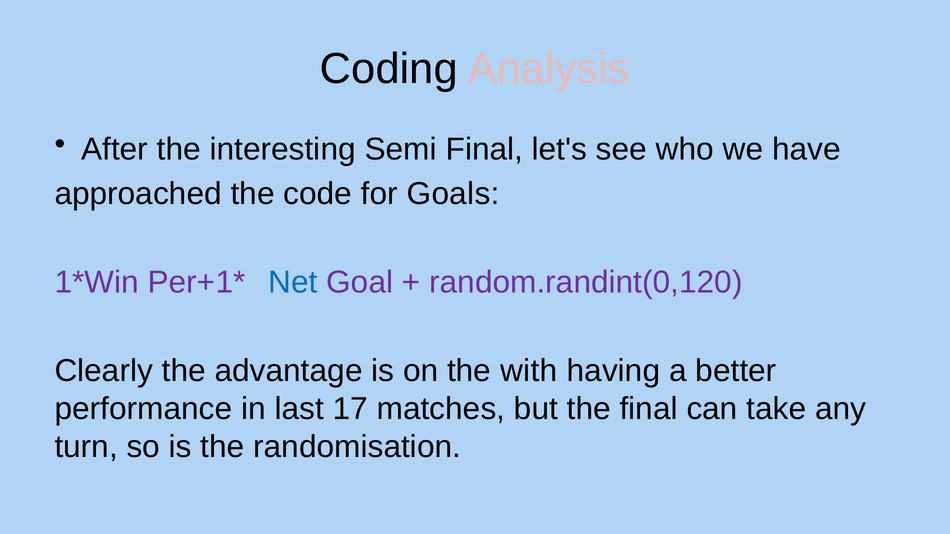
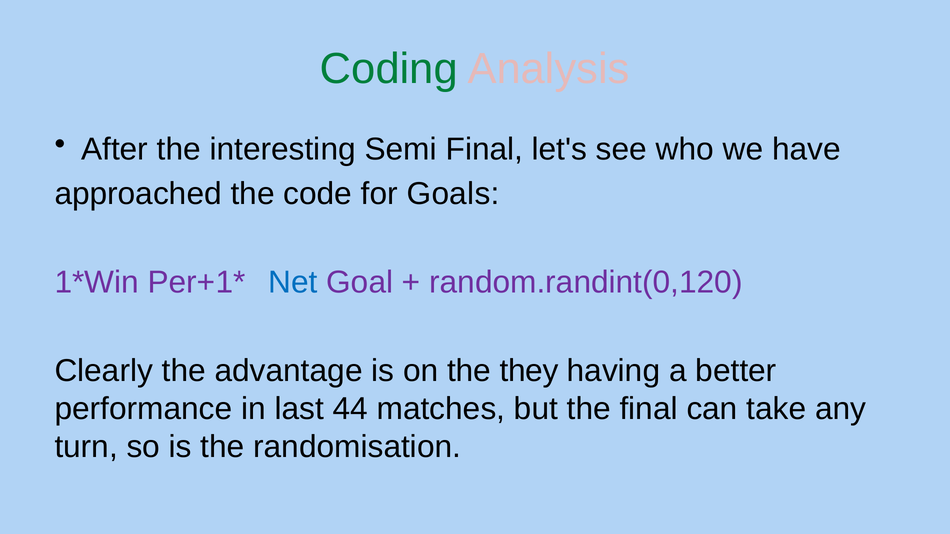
Coding colour: black -> green
with: with -> they
17: 17 -> 44
